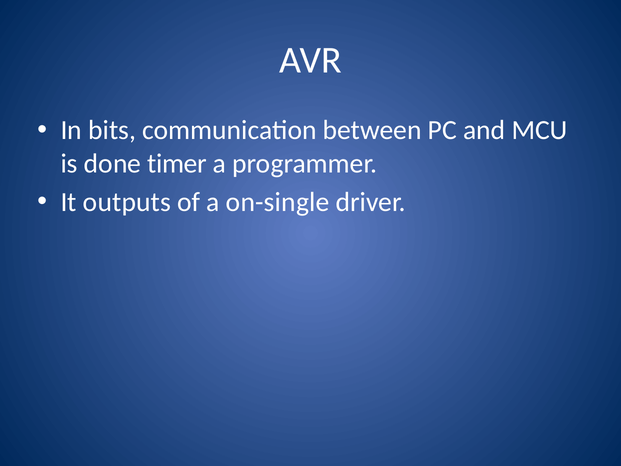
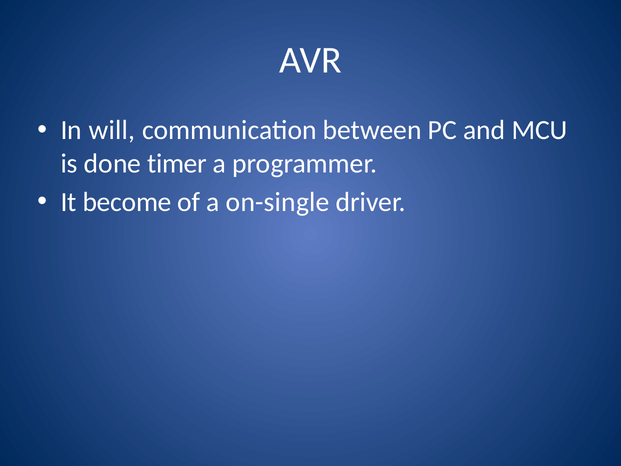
bits: bits -> will
outputs: outputs -> become
